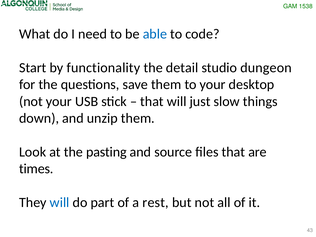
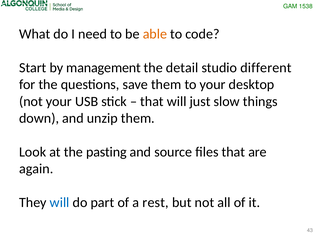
able colour: blue -> orange
functionality: functionality -> management
dungeon: dungeon -> different
times: times -> again
